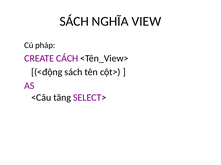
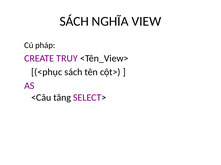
CÁCH: CÁCH -> TRUY
<động: <động -> <phục
